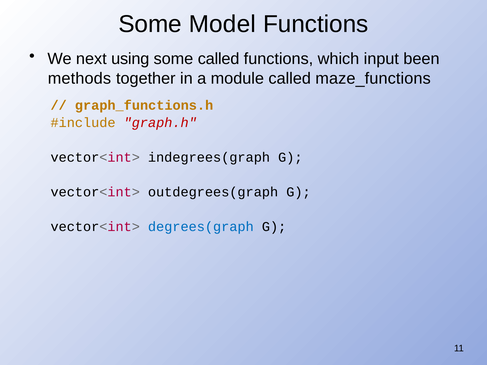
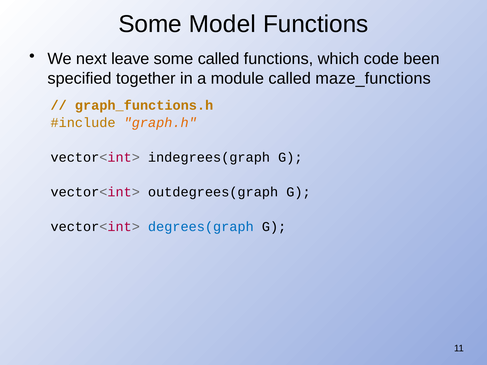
using: using -> leave
input: input -> code
methods: methods -> specified
graph.h colour: red -> orange
